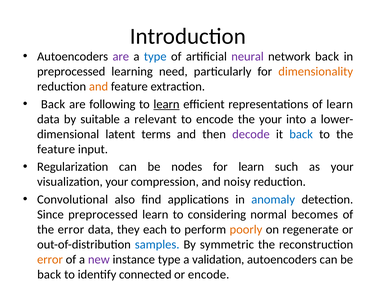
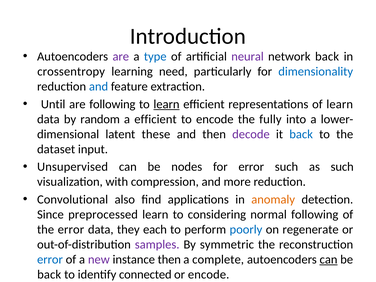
preprocessed at (71, 72): preprocessed -> crossentropy
dimensionality colour: orange -> blue
and at (99, 87) colour: orange -> blue
Back at (53, 104): Back -> Until
suitable: suitable -> random
a relevant: relevant -> efficient
the your: your -> fully
terms: terms -> these
feature at (56, 149): feature -> dataset
Regularization: Regularization -> Unsupervised
for learn: learn -> error
as your: your -> such
visualization your: your -> with
noisy: noisy -> more
anomaly colour: blue -> orange
normal becomes: becomes -> following
poorly colour: orange -> blue
samples colour: blue -> purple
error at (50, 260) colour: orange -> blue
instance type: type -> then
validation: validation -> complete
can at (329, 260) underline: none -> present
